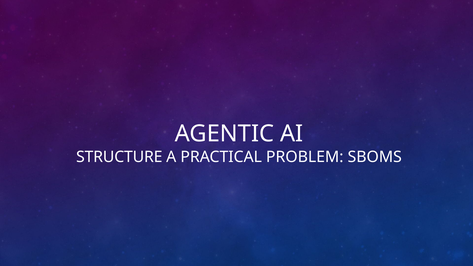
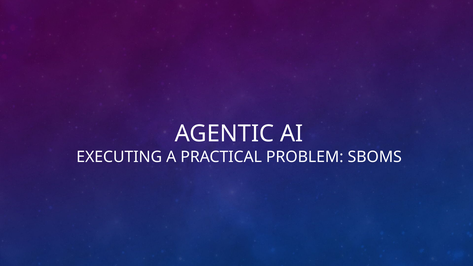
STRUCTURE: STRUCTURE -> EXECUTING
